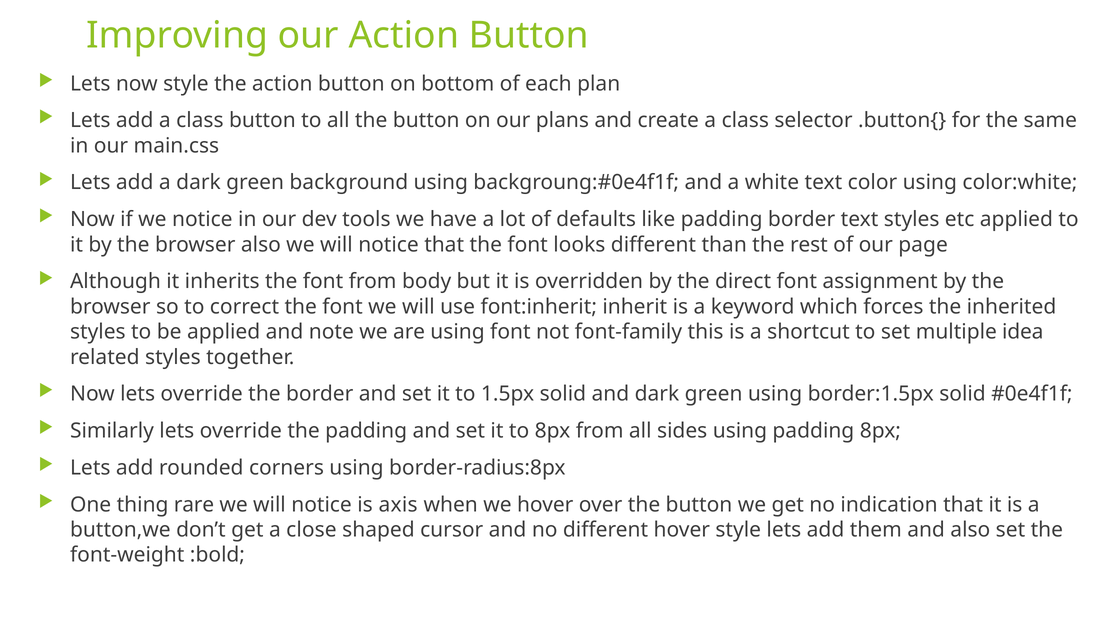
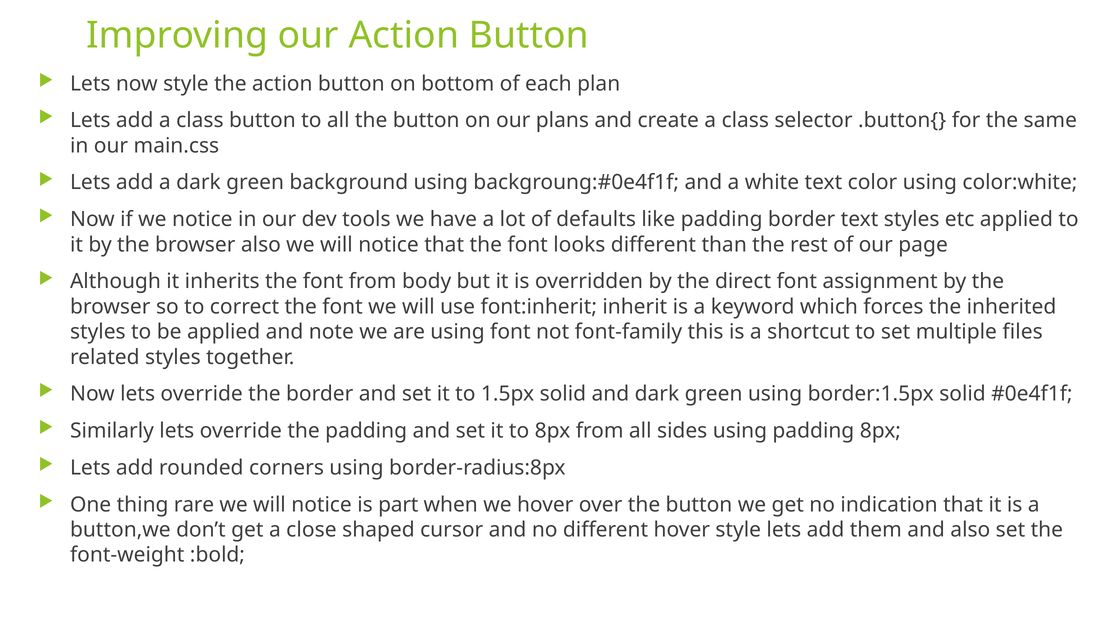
idea: idea -> files
axis: axis -> part
